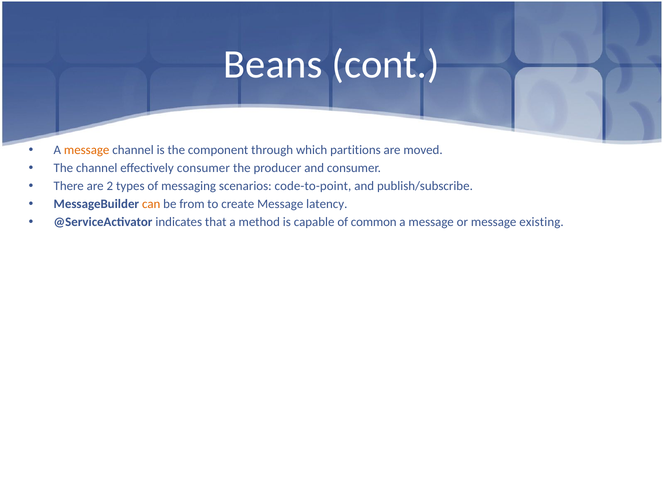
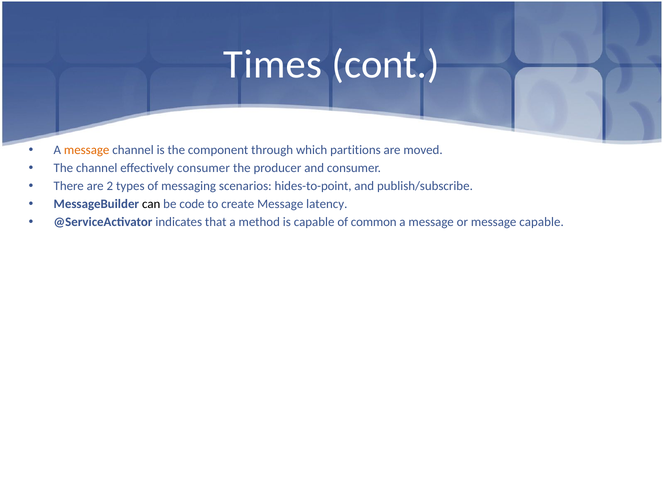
Beans: Beans -> Times
code-to-point: code-to-point -> hides-to-point
can colour: orange -> black
from: from -> code
message existing: existing -> capable
